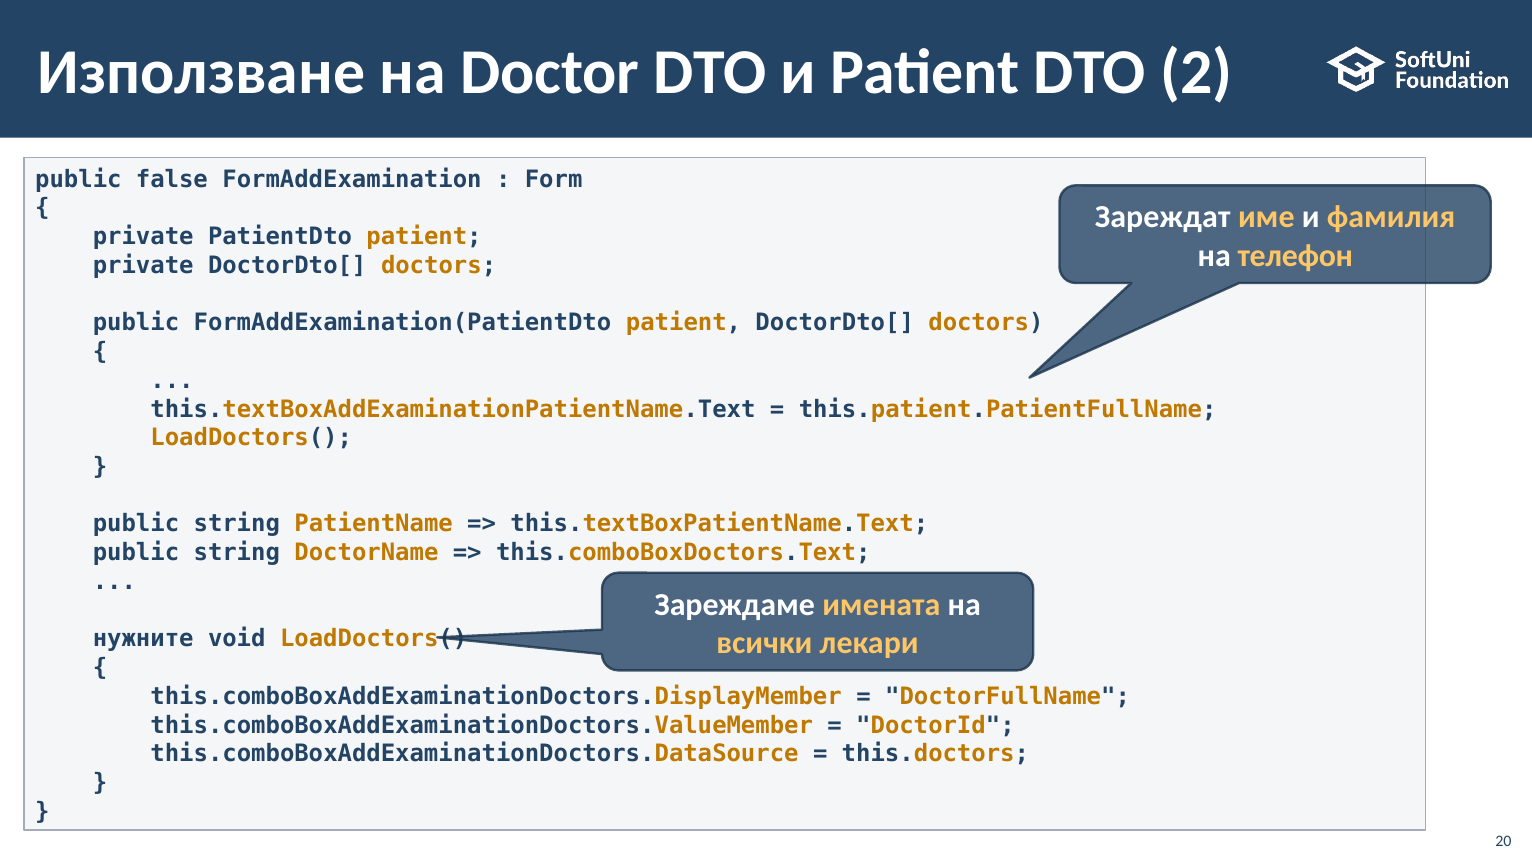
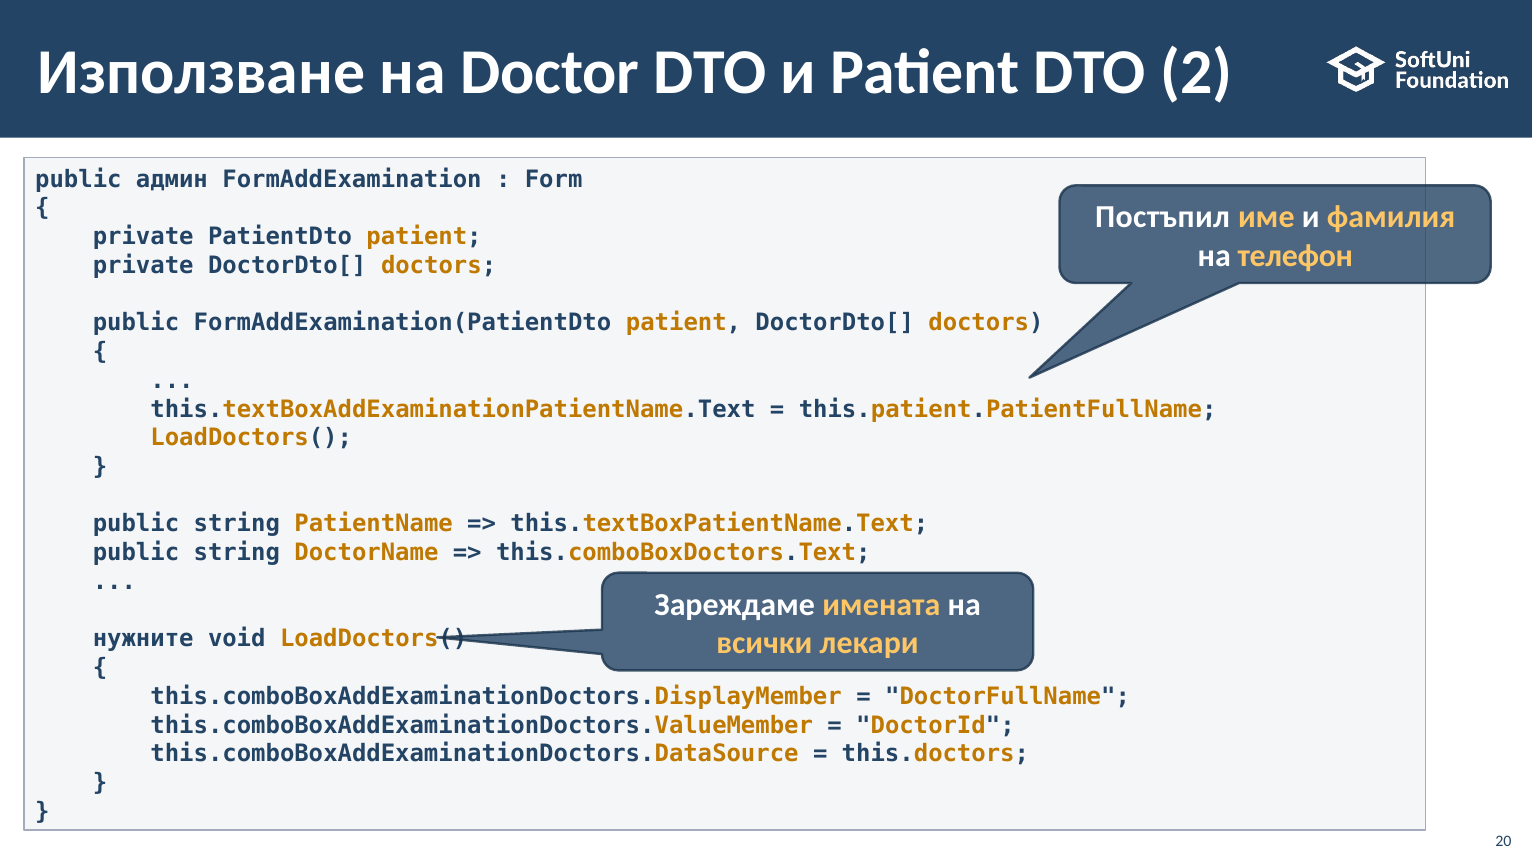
false: false -> админ
Зареждат: Зареждат -> Постъпил
